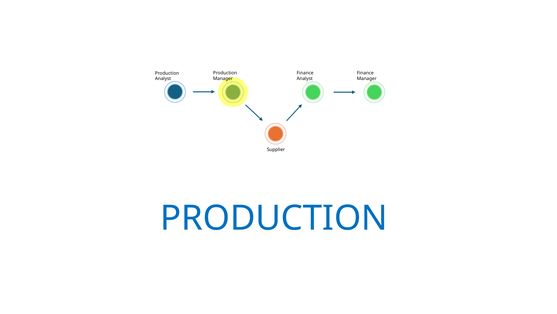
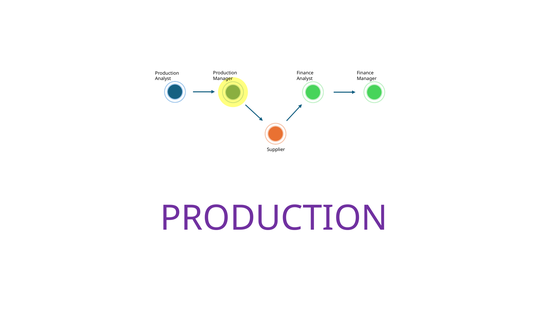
PRODUCTION at (274, 218) colour: blue -> purple
